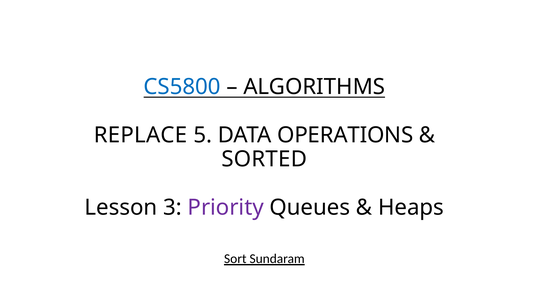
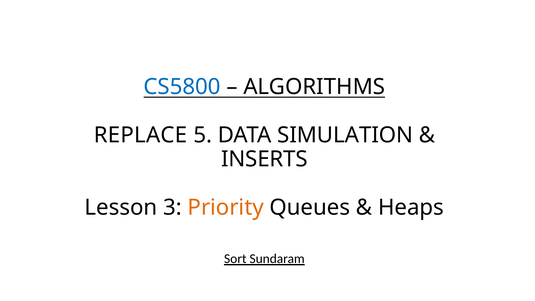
OPERATIONS: OPERATIONS -> SIMULATION
SORTED: SORTED -> INSERTS
Priority colour: purple -> orange
